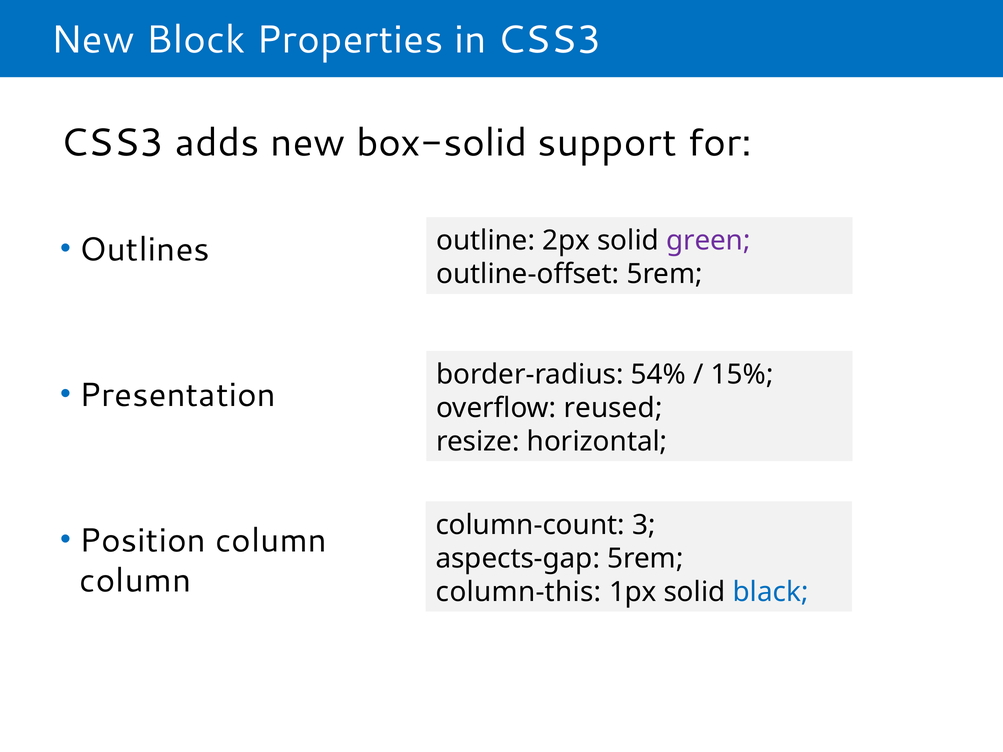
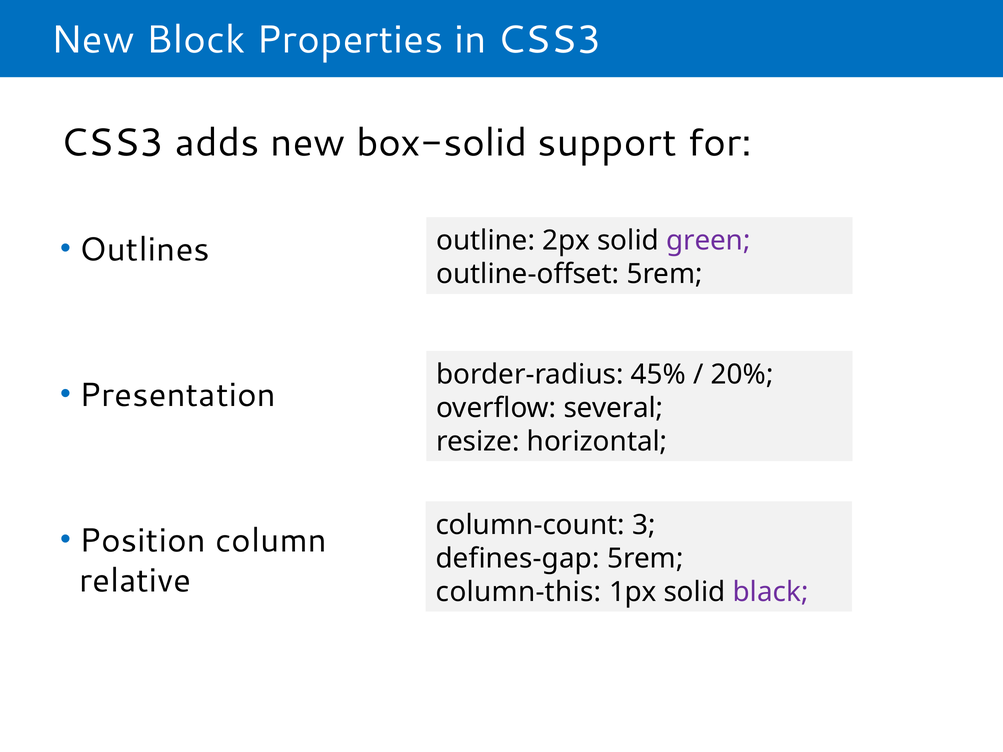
54%: 54% -> 45%
15%: 15% -> 20%
reused: reused -> several
aspects-gap: aspects-gap -> defines-gap
column at (135, 581): column -> relative
black colour: blue -> purple
